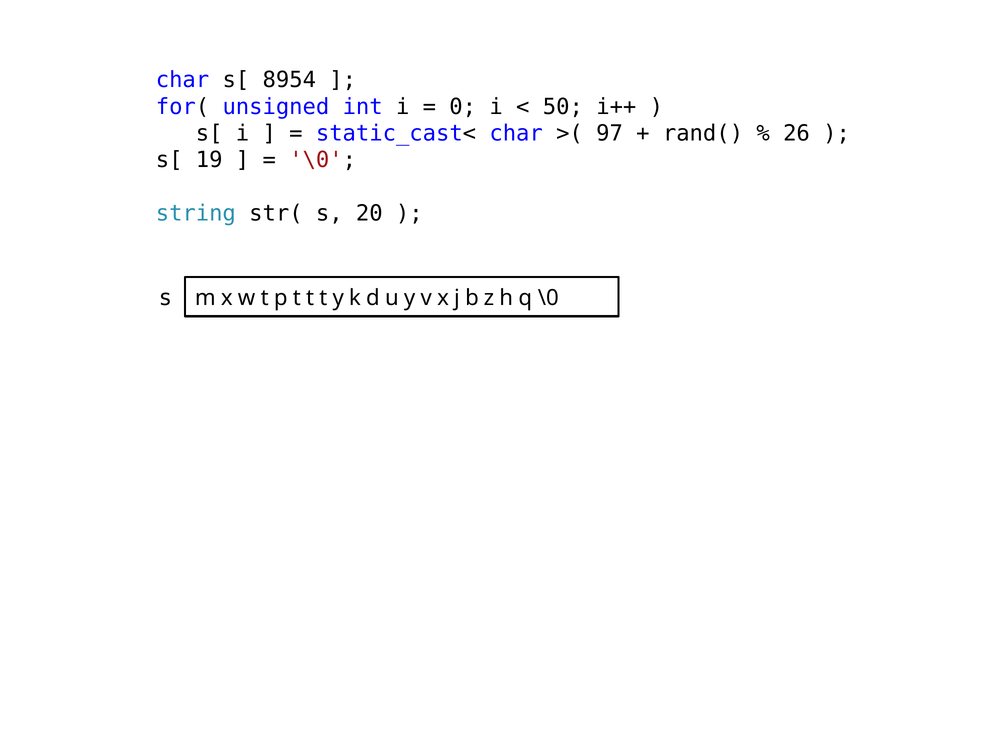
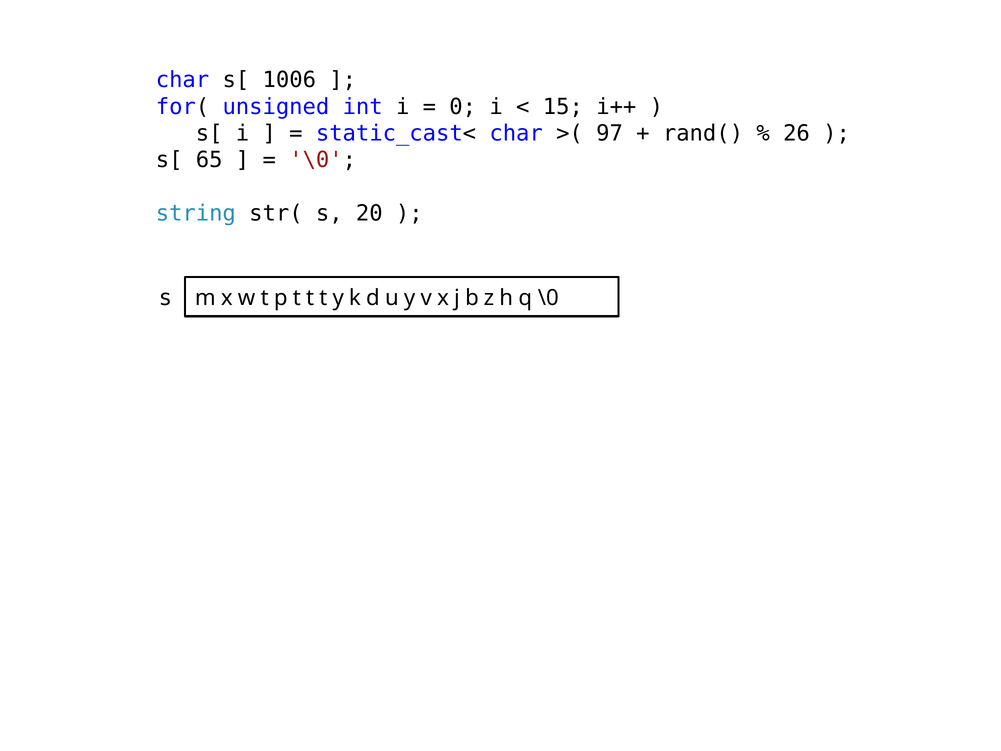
8954: 8954 -> 1006
50: 50 -> 15
19: 19 -> 65
